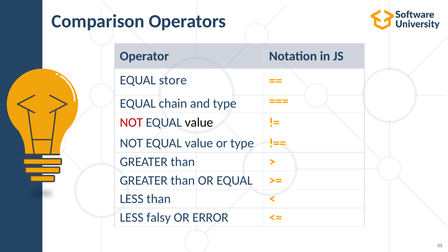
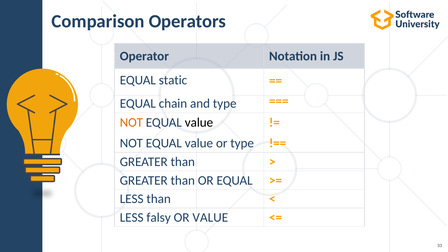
store: store -> static
NOT at (131, 123) colour: red -> orange
OR ERROR: ERROR -> VALUE
